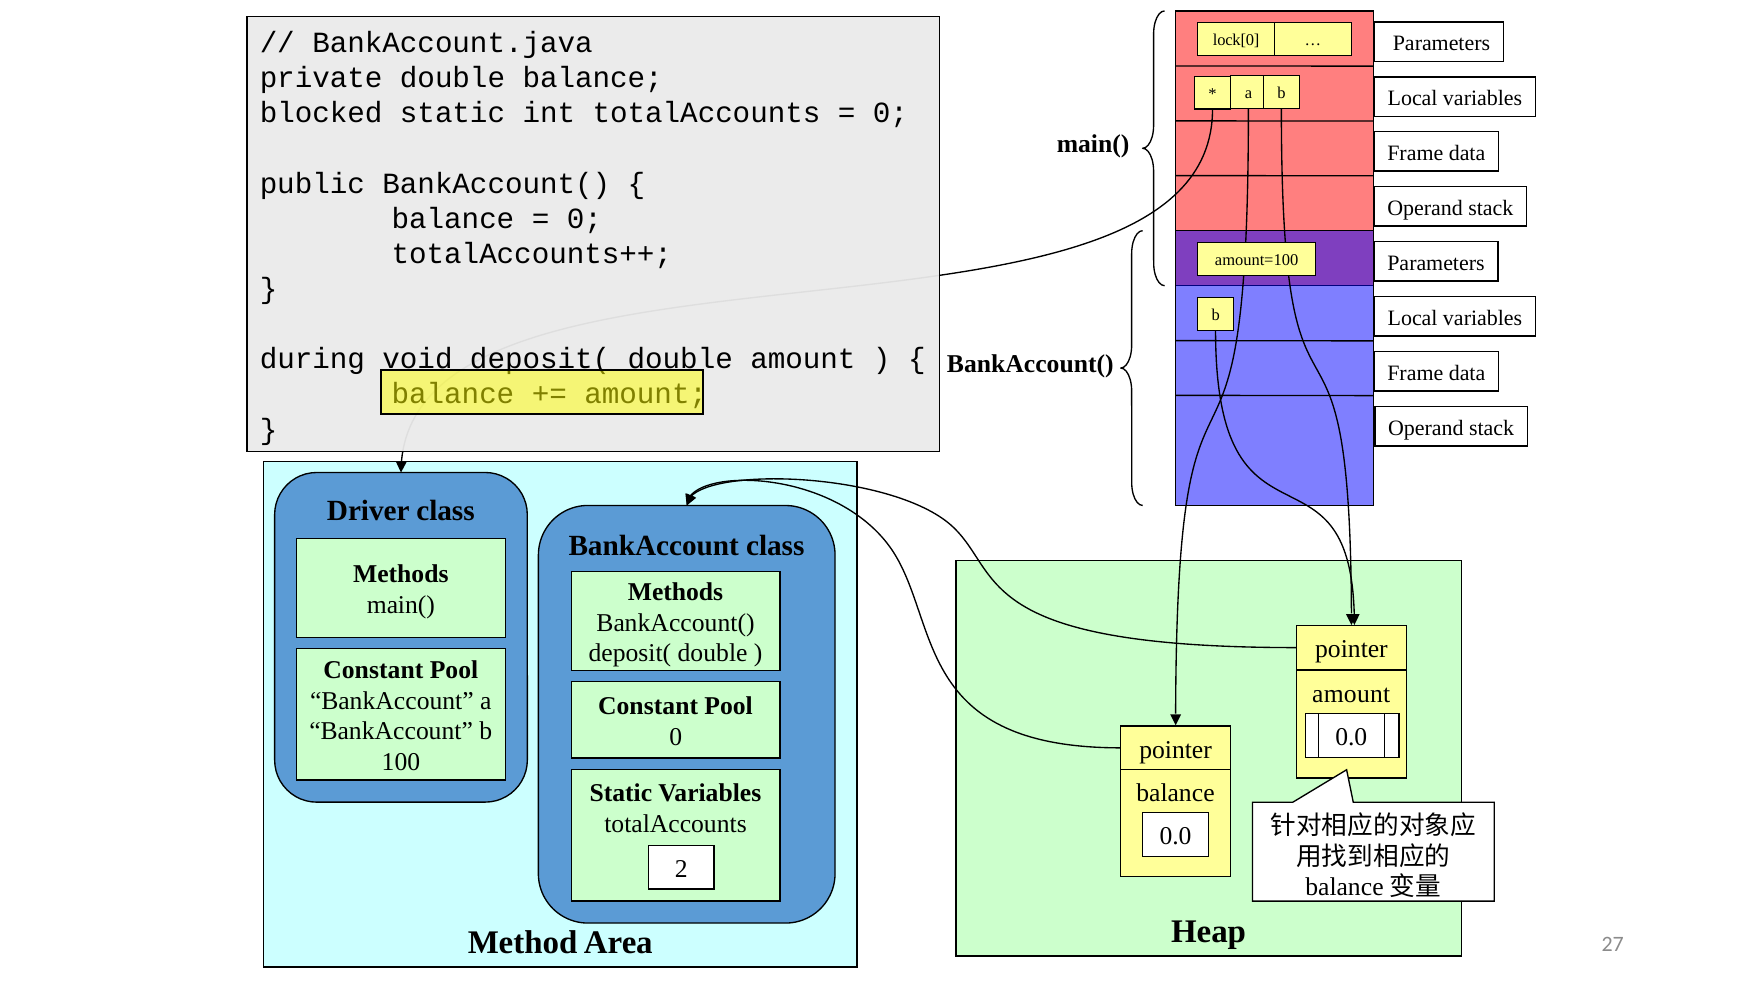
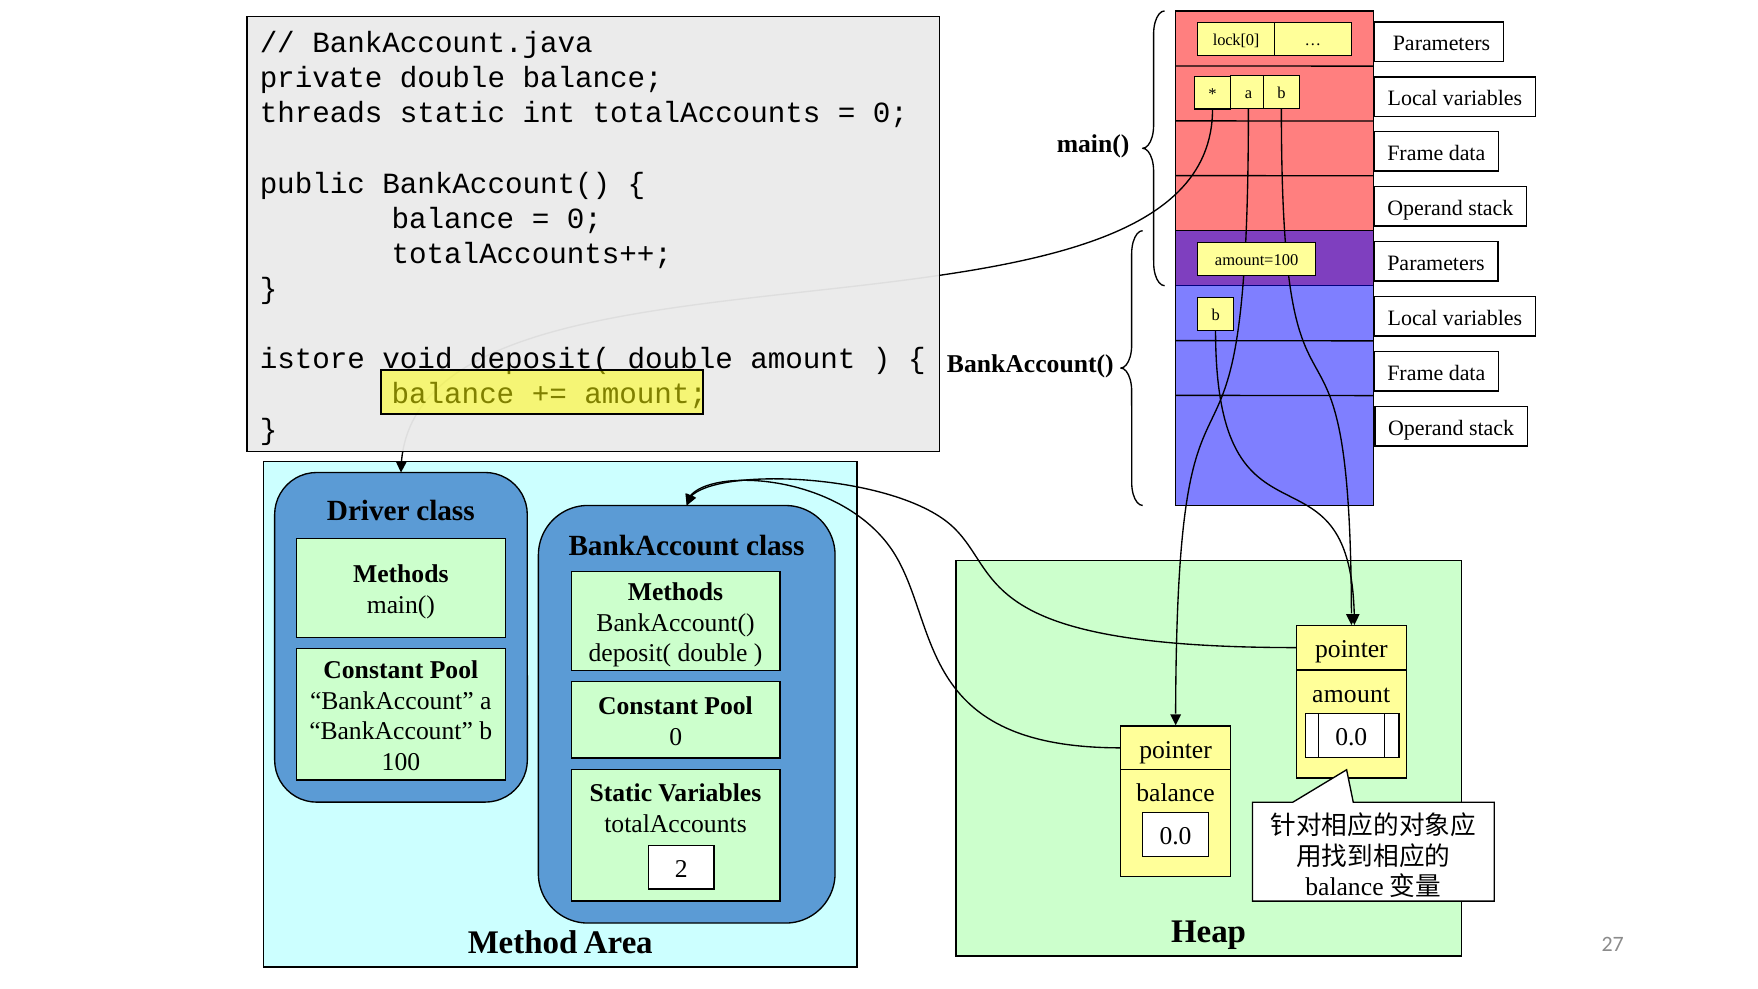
blocked: blocked -> threads
during: during -> istore
